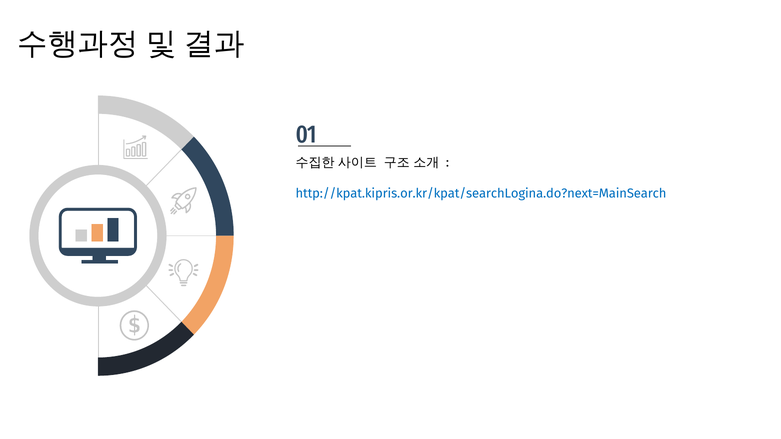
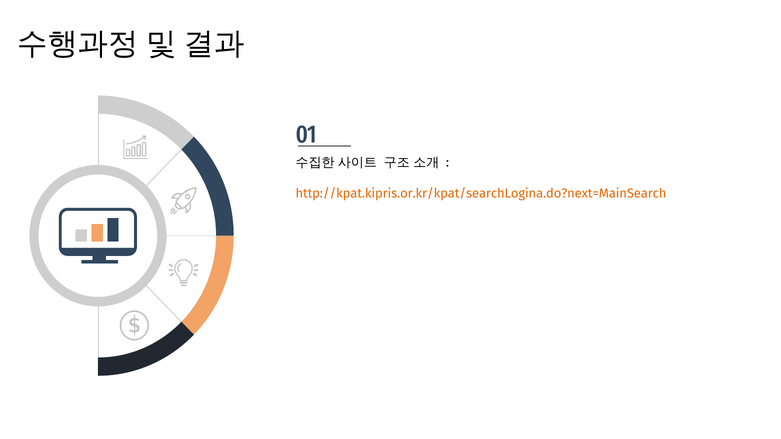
http://kpat.kipris.or.kr/kpat/searchLogina.do?next=MainSearch colour: blue -> orange
